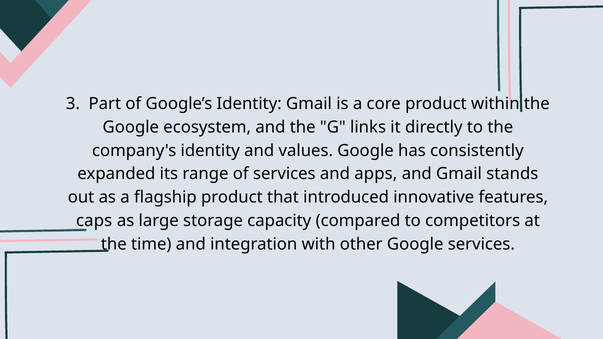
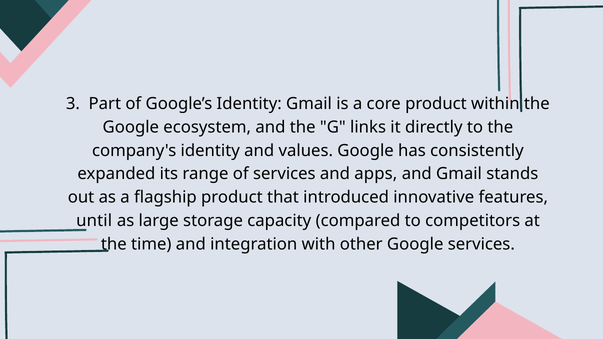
caps: caps -> until
